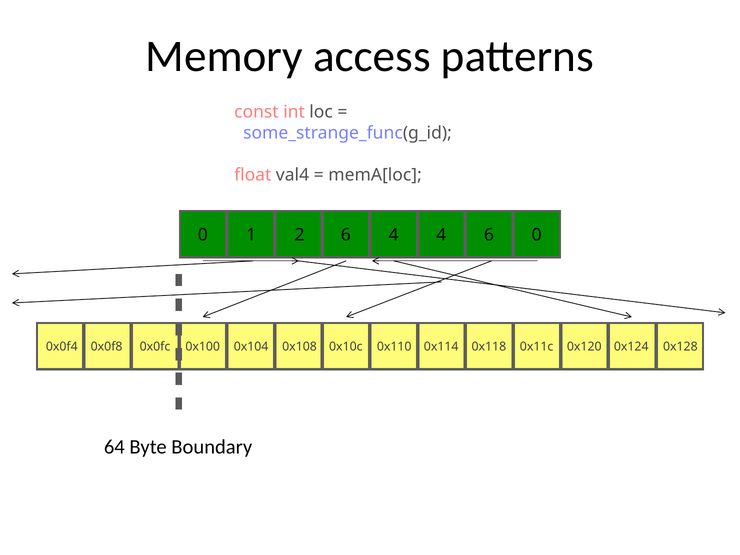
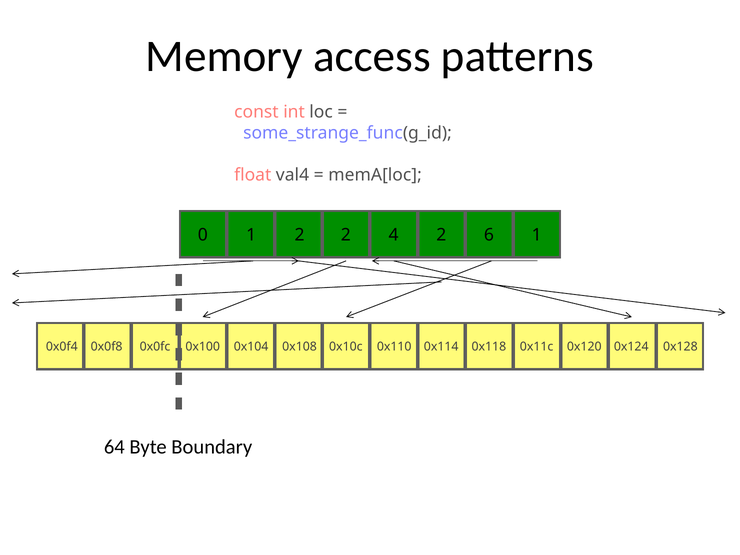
2 6: 6 -> 2
4 4: 4 -> 2
6 0: 0 -> 1
